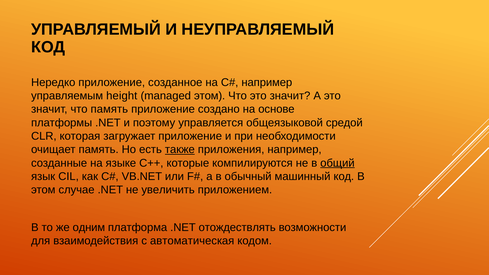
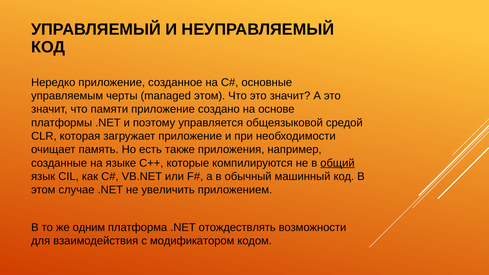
например at (267, 82): например -> основные
height: height -> черты
что память: память -> памяти
также underline: present -> none
автоматическая: автоматическая -> модификатором
